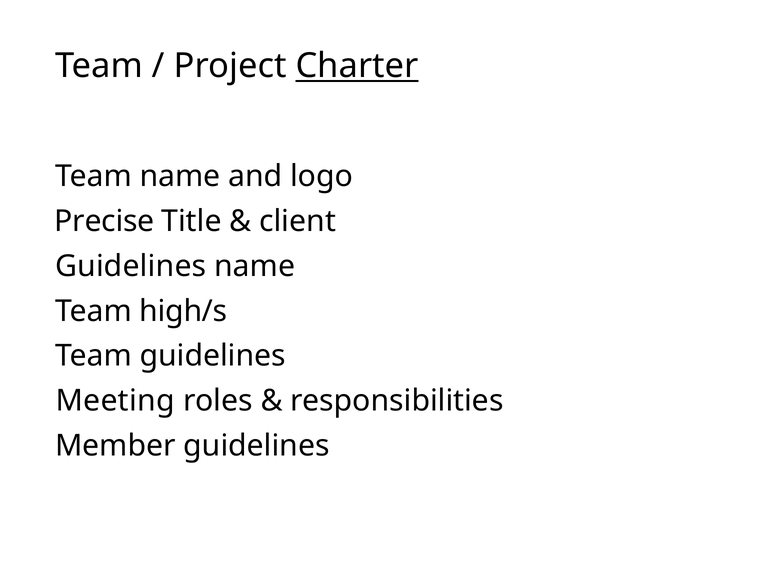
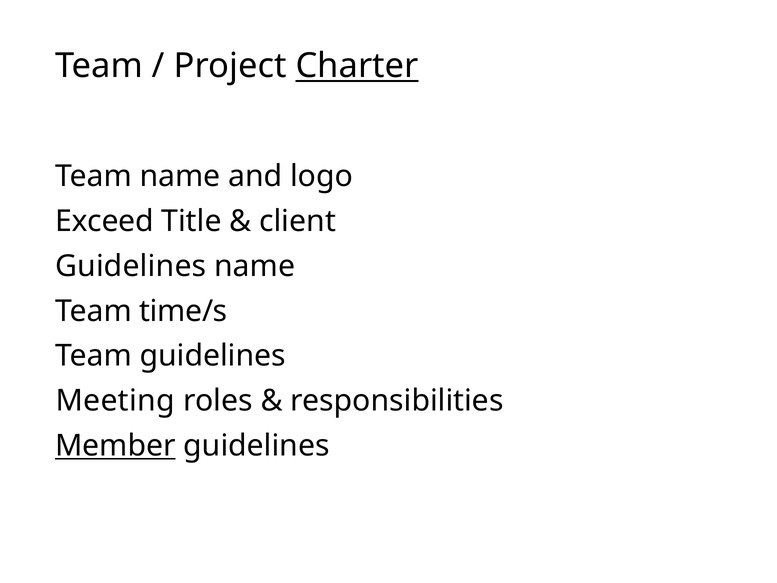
Precise: Precise -> Exceed
high/s: high/s -> time/s
Member underline: none -> present
